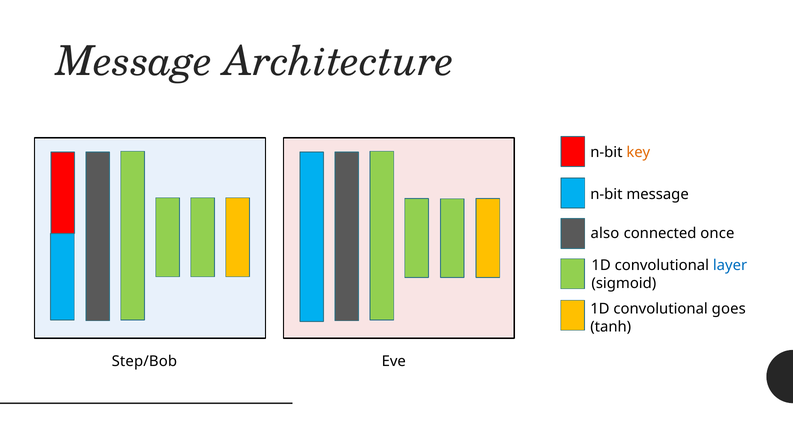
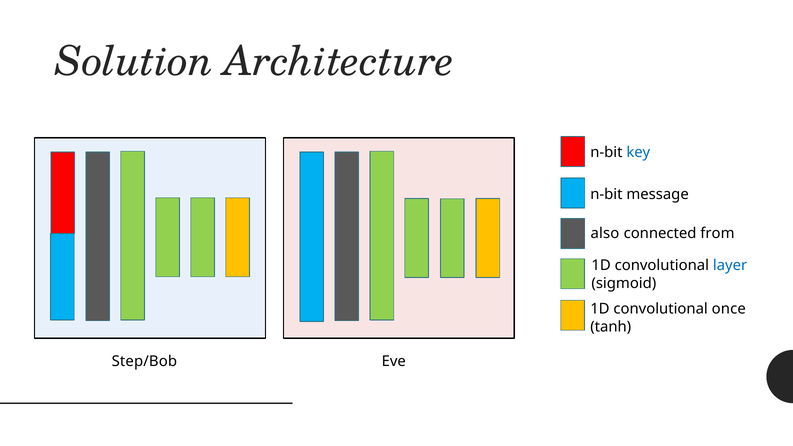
Message at (134, 61): Message -> Solution
key colour: orange -> blue
once: once -> from
goes: goes -> once
